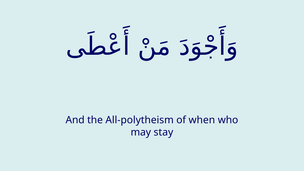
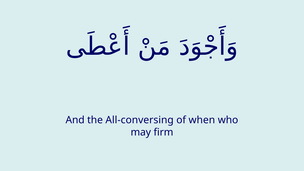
All-polytheism: All-polytheism -> All-conversing
stay: stay -> firm
